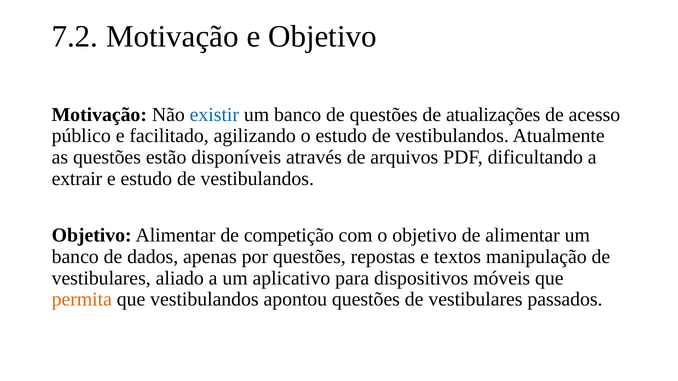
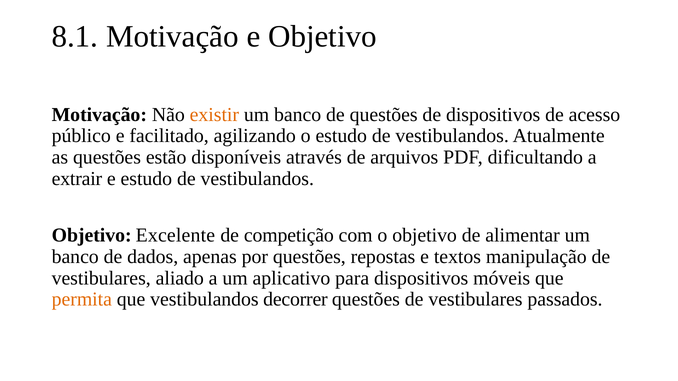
7.2: 7.2 -> 8.1
existir colour: blue -> orange
de atualizações: atualizações -> dispositivos
Objetivo Alimentar: Alimentar -> Excelente
apontou: apontou -> decorrer
